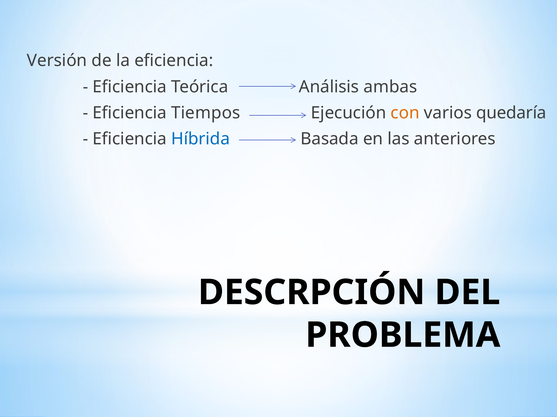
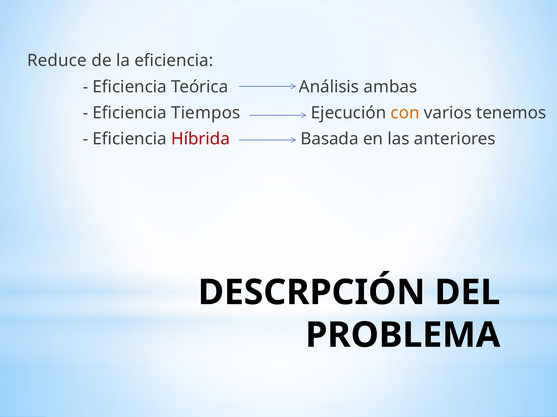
Versión: Versión -> Reduce
quedaría: quedaría -> tenemos
Híbrida colour: blue -> red
